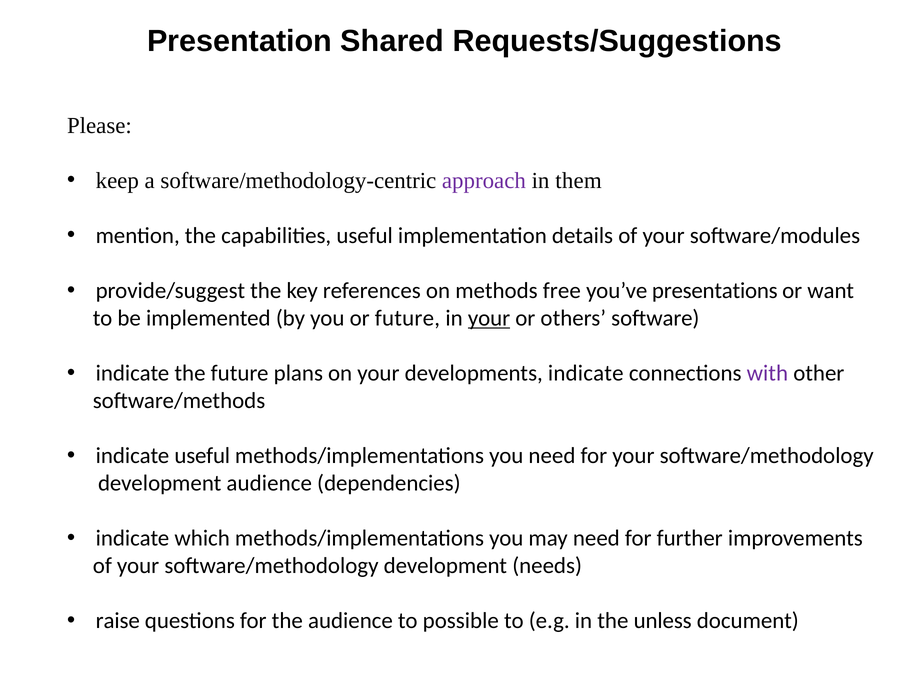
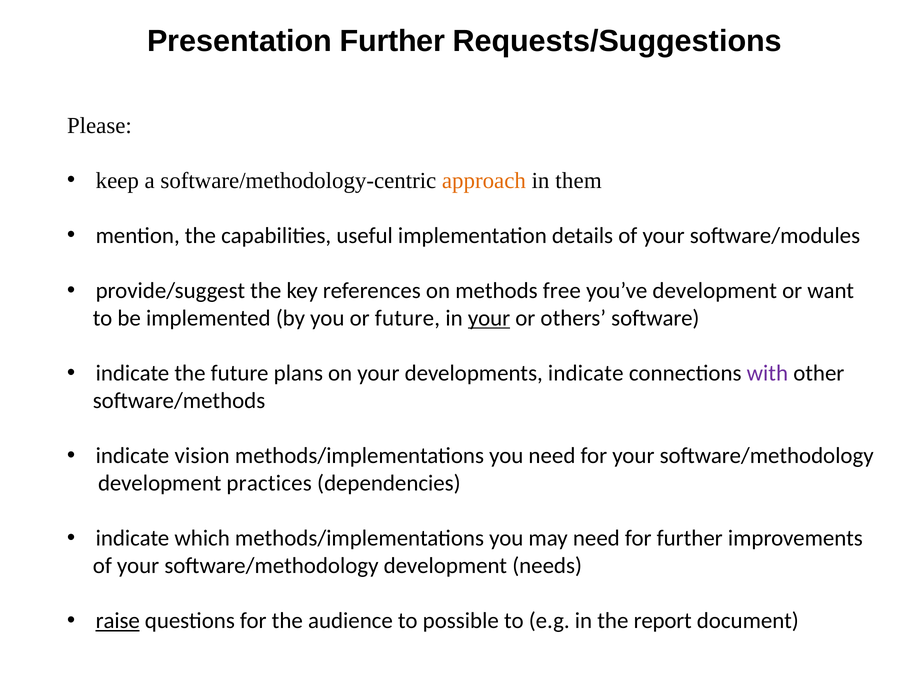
Presentation Shared: Shared -> Further
approach colour: purple -> orange
you’ve presentations: presentations -> development
indicate useful: useful -> vision
development audience: audience -> practices
raise underline: none -> present
unless: unless -> report
